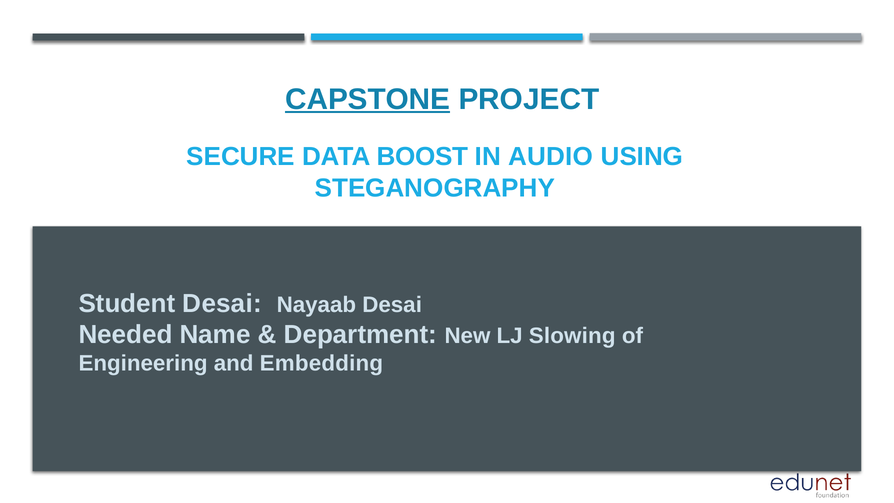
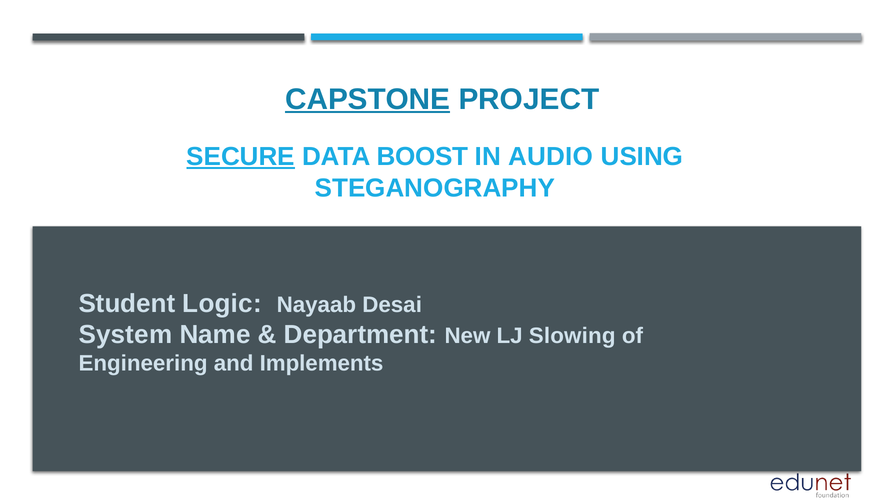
SECURE underline: none -> present
Student Desai: Desai -> Logic
Needed: Needed -> System
Embedding: Embedding -> Implements
